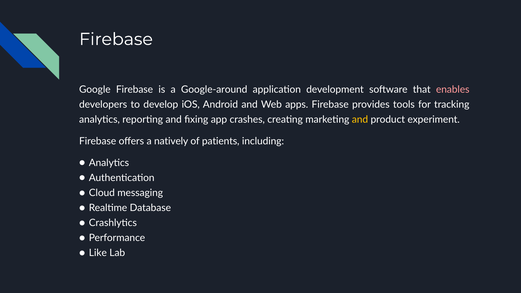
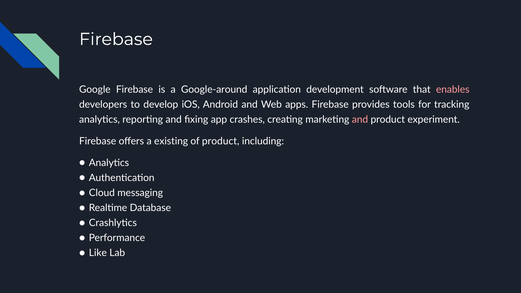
and at (360, 120) colour: yellow -> pink
natively: natively -> existing
of patients: patients -> product
